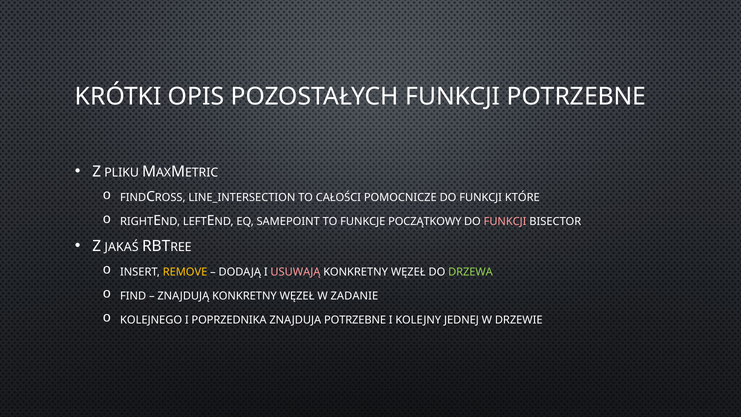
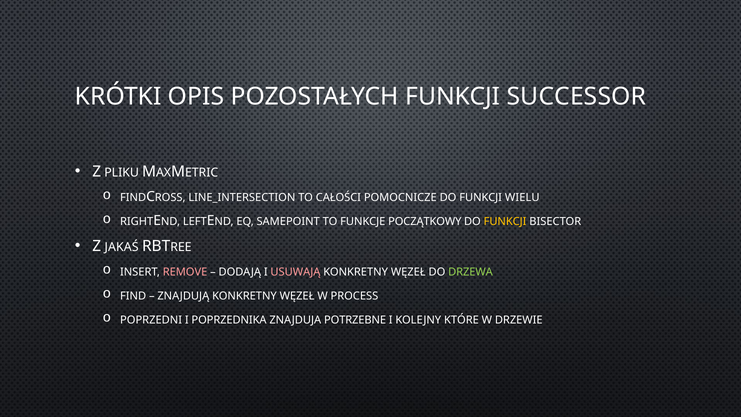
FUNKCJI POTRZEBNE: POTRZEBNE -> SUCCESSOR
KTÓRE: KTÓRE -> WIELU
FUNKCJI at (505, 222) colour: pink -> yellow
REMOVE colour: yellow -> pink
ZADANIE: ZADANIE -> PROCESS
KOLEJNEGO: KOLEJNEGO -> POPRZEDNI
JEDNEJ: JEDNEJ -> KTÓRE
